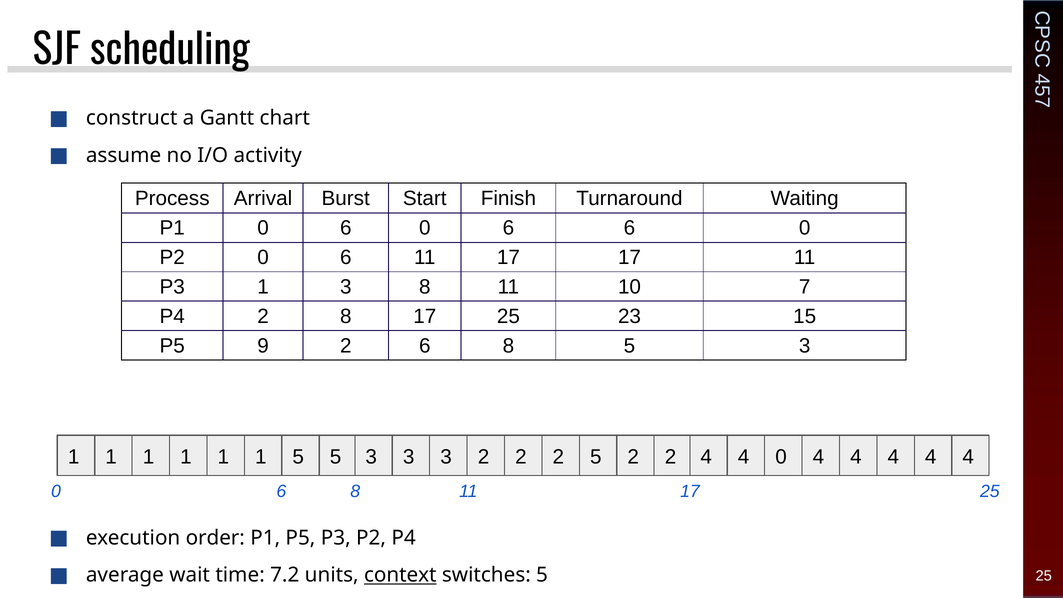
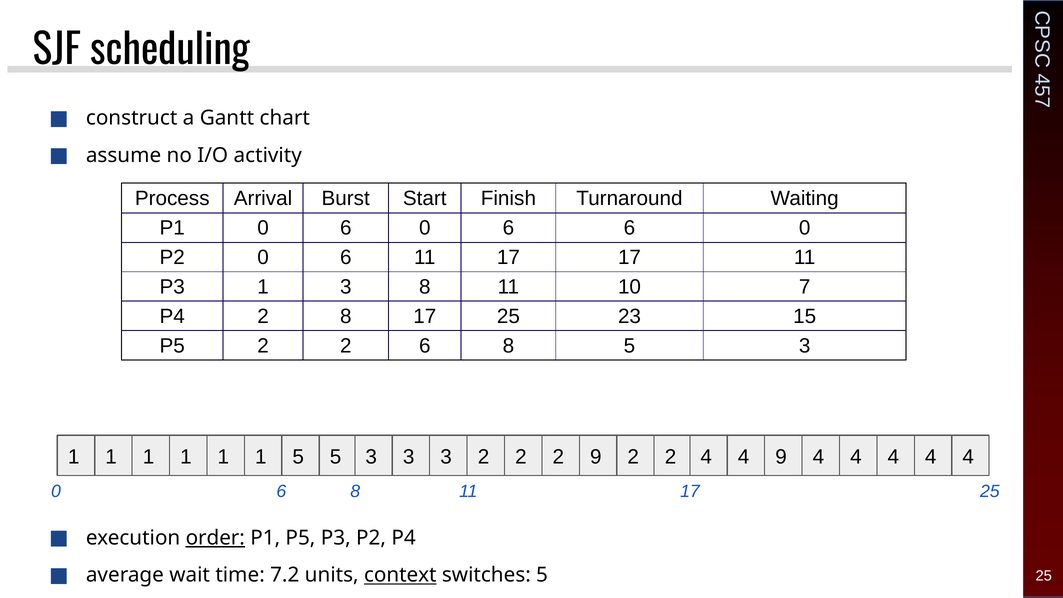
P5 9: 9 -> 2
2 5: 5 -> 9
2 4 4 0: 0 -> 9
order underline: none -> present
